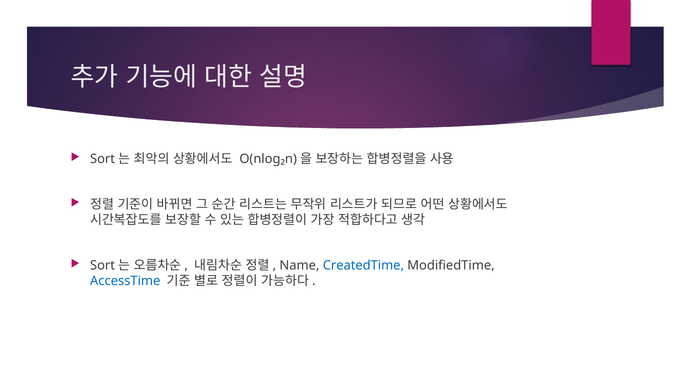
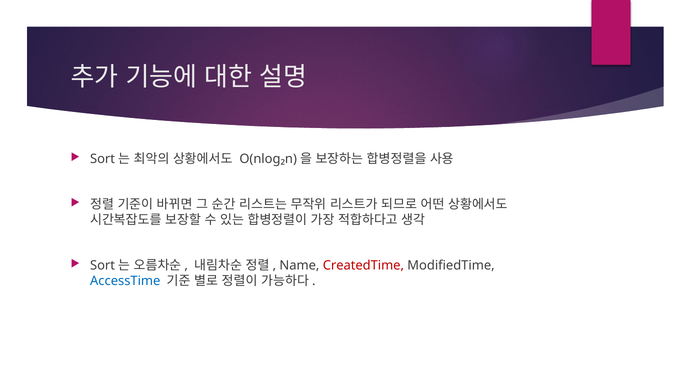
CreatedTime colour: blue -> red
